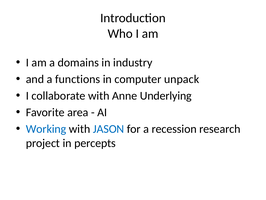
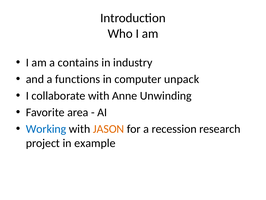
domains: domains -> contains
Underlying: Underlying -> Unwinding
JASON colour: blue -> orange
percepts: percepts -> example
